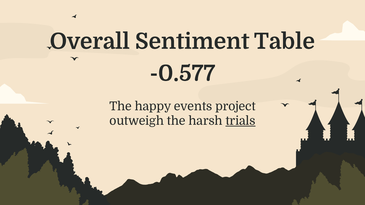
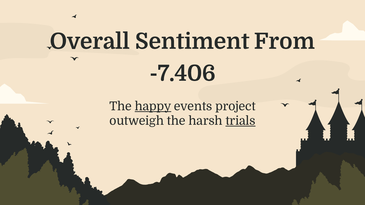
Table: Table -> From
-0.577: -0.577 -> -7.406
happy underline: none -> present
